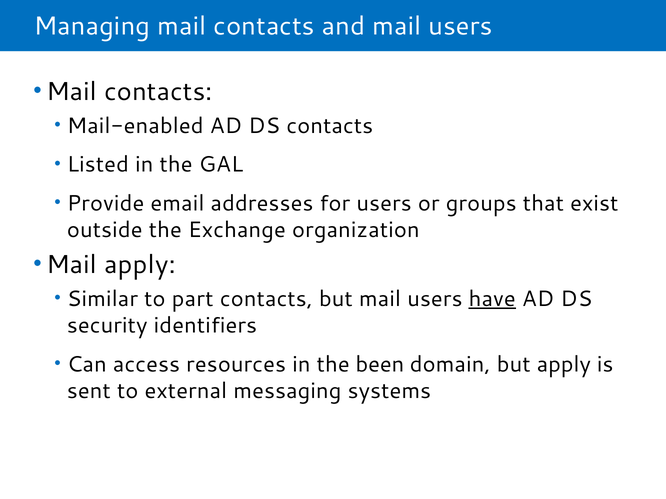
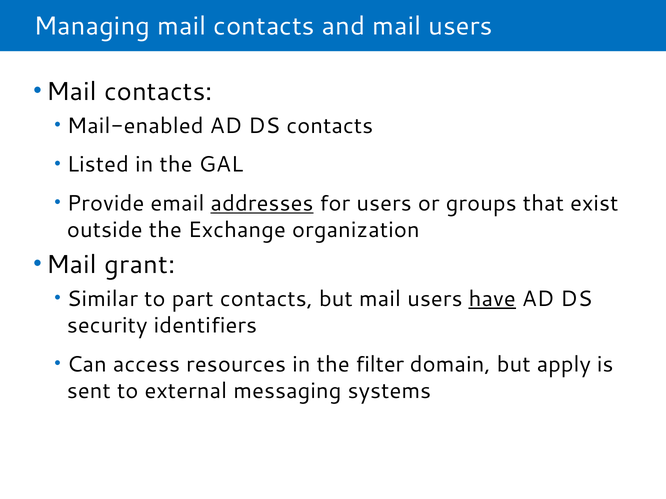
addresses underline: none -> present
Mail apply: apply -> grant
been: been -> filter
